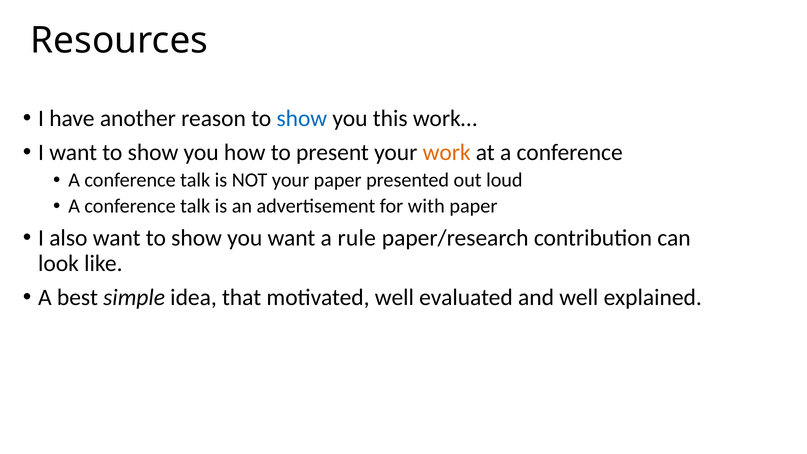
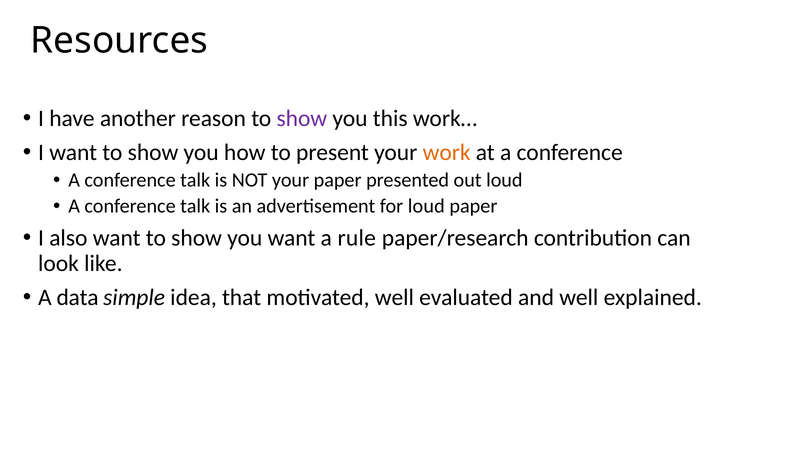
show at (302, 119) colour: blue -> purple
for with: with -> loud
best: best -> data
